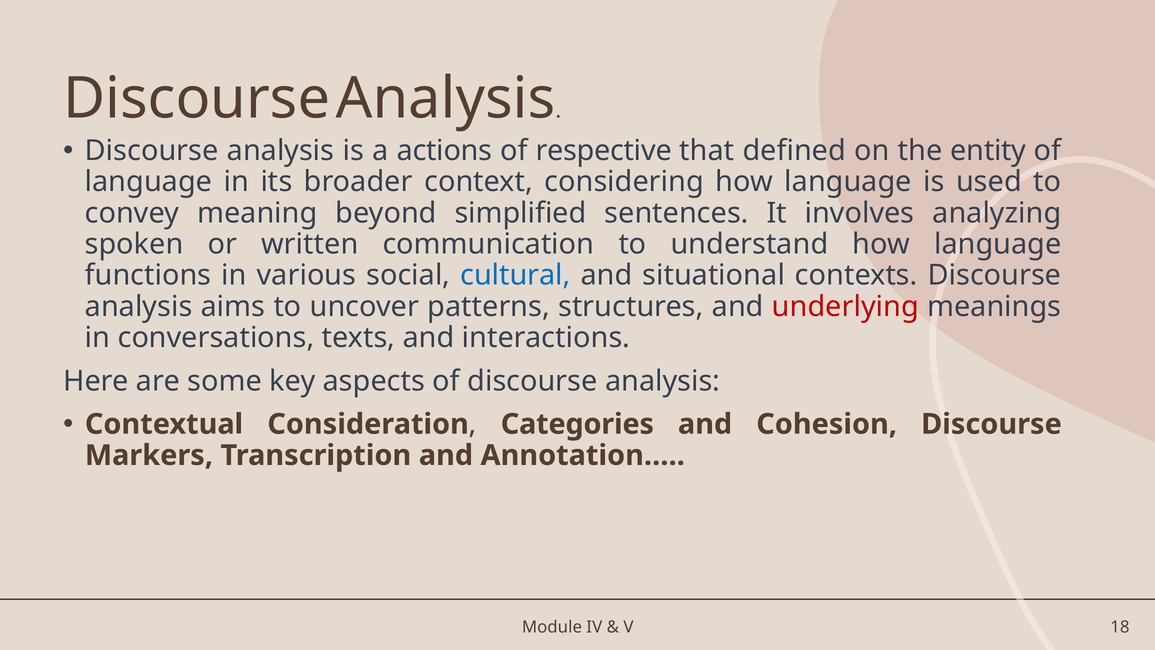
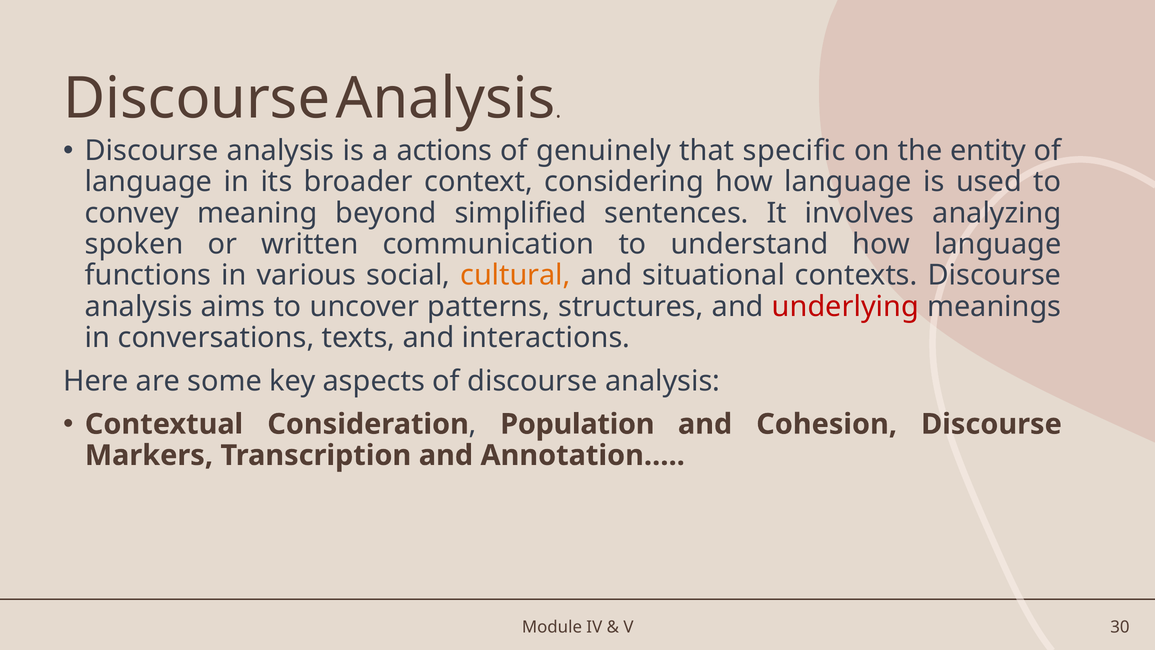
respective: respective -> genuinely
defined: defined -> specific
cultural colour: blue -> orange
Categories: Categories -> Population
18: 18 -> 30
